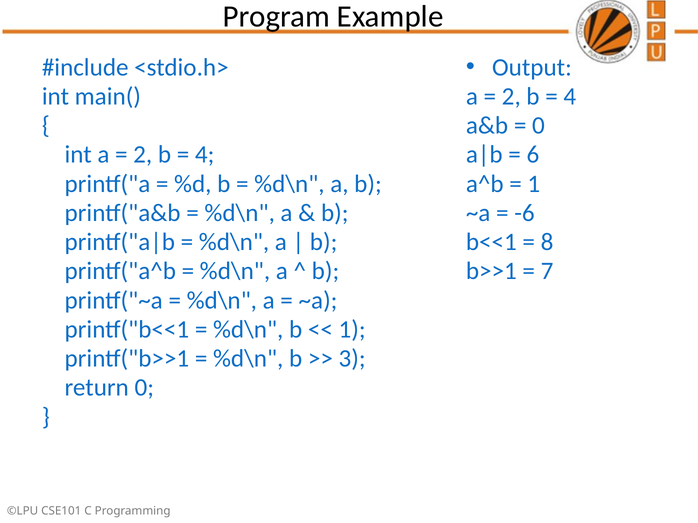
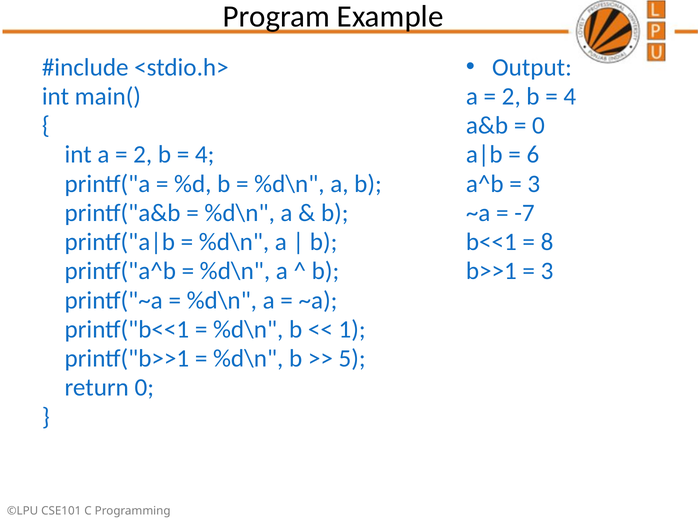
1 at (534, 184): 1 -> 3
-6: -6 -> -7
7 at (547, 271): 7 -> 3
3: 3 -> 5
